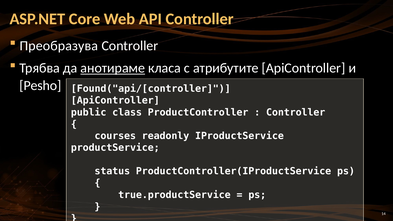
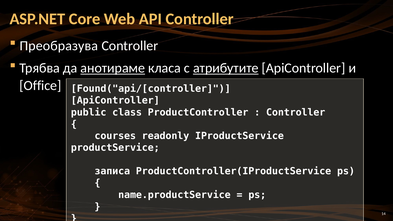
атрибутите underline: none -> present
Pesho: Pesho -> Office
status: status -> записа
true.productService: true.productService -> name.productService
